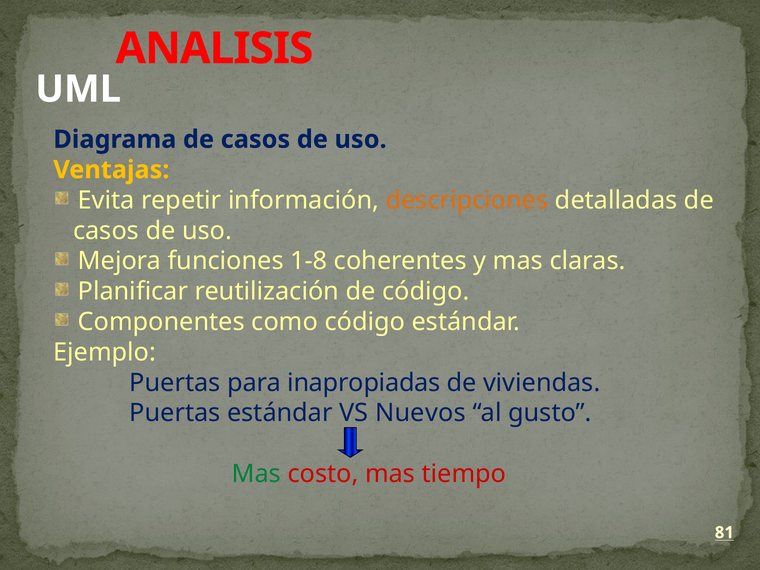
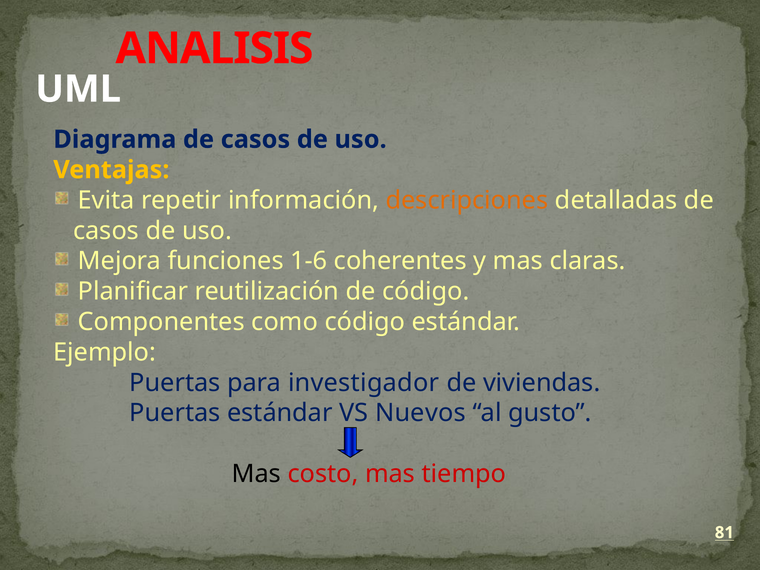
1-8: 1-8 -> 1-6
inapropiadas: inapropiadas -> investigador
Mas at (256, 474) colour: green -> black
